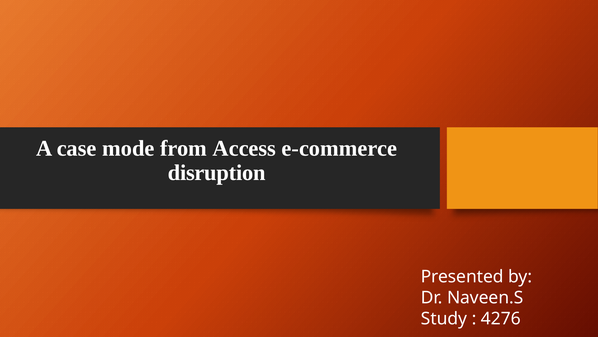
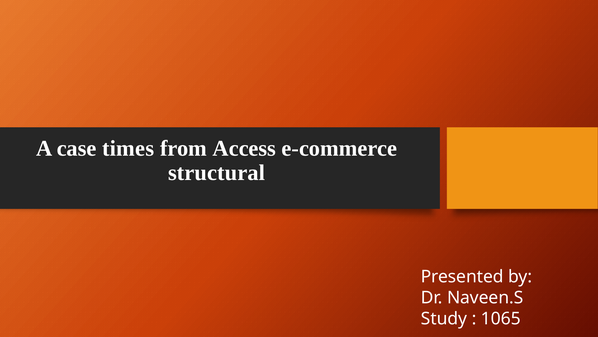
mode: mode -> times
disruption: disruption -> structural
4276: 4276 -> 1065
